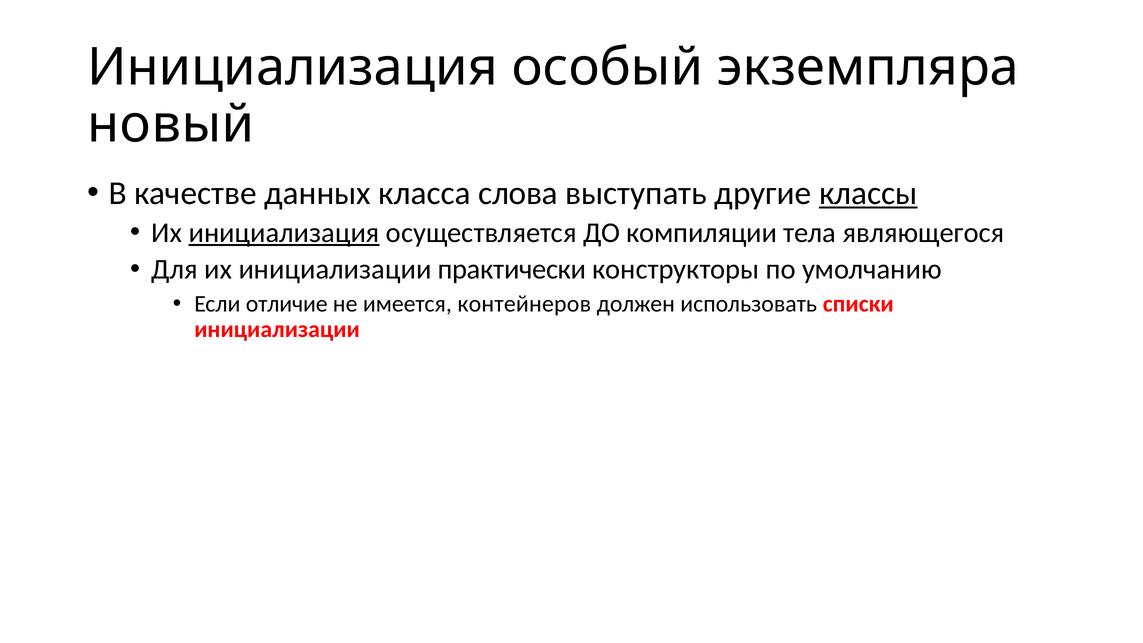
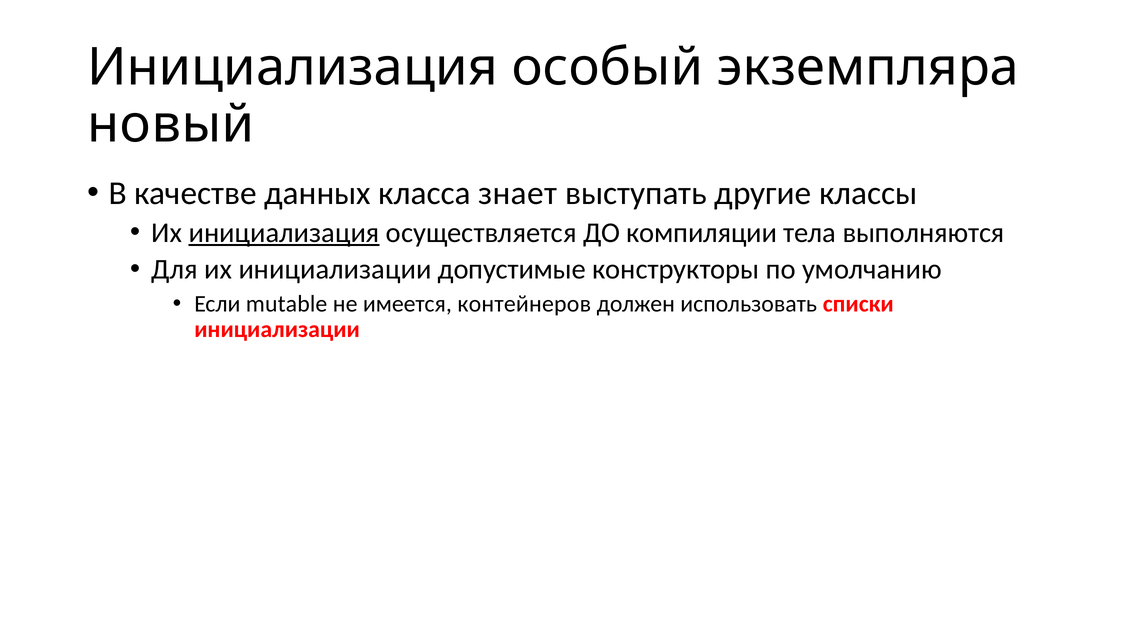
слова: слова -> знает
классы underline: present -> none
являющегося: являющегося -> выполняются
практически: практически -> допустимые
отличие: отличие -> mutable
